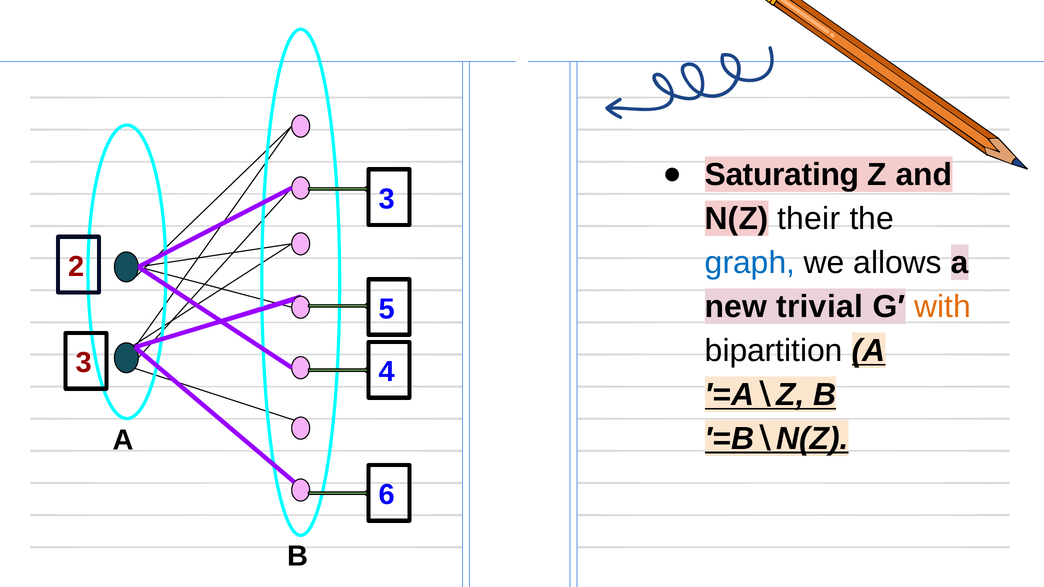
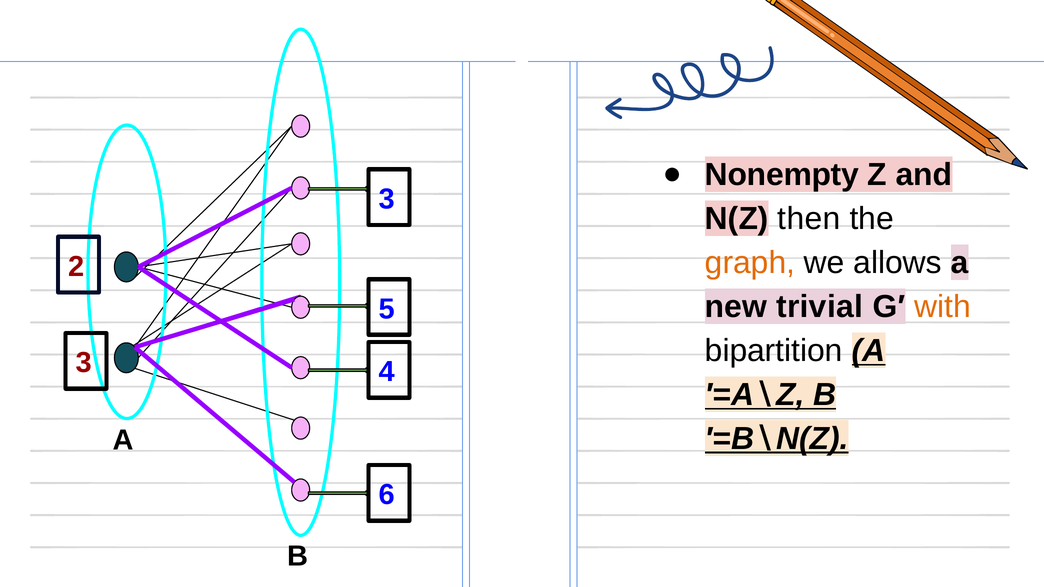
Saturating: Saturating -> Nonempty
their: their -> then
graph colour: blue -> orange
